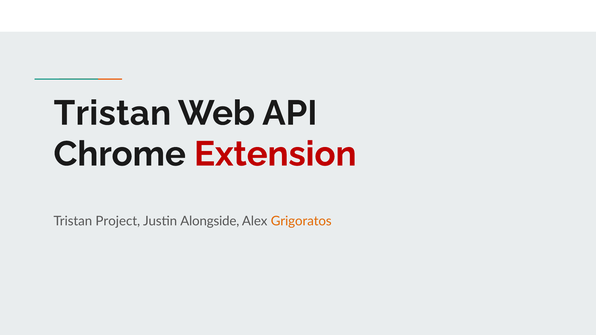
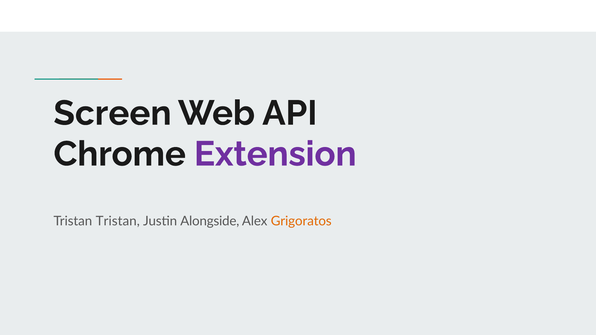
Tristan at (112, 113): Tristan -> Screen
Extension colour: red -> purple
Tristan Project: Project -> Tristan
